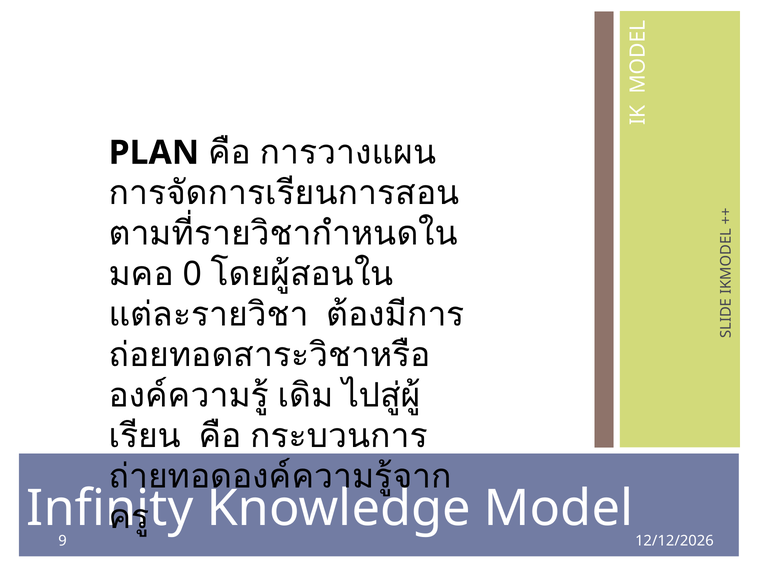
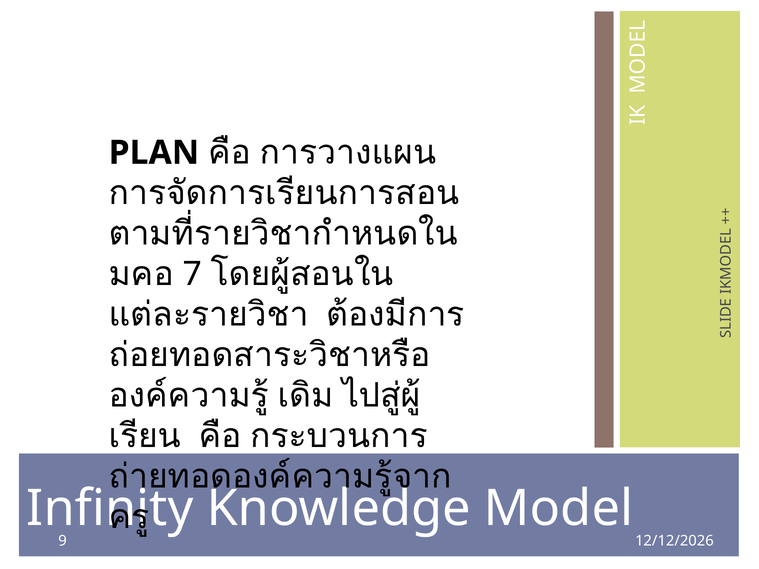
0: 0 -> 7
